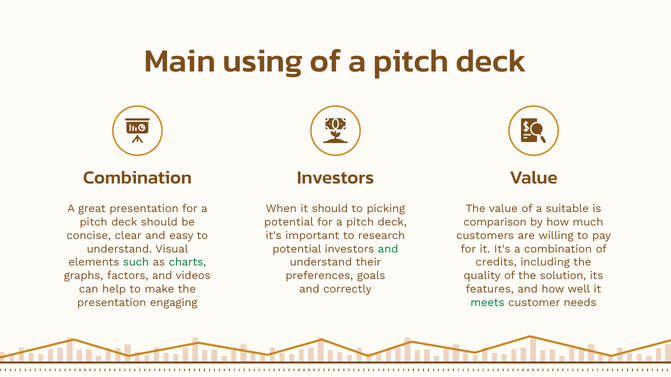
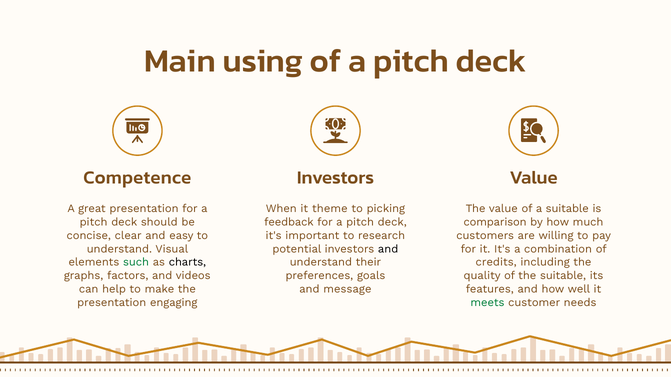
Combination at (137, 178): Combination -> Competence
it should: should -> theme
potential at (289, 222): potential -> feedback
and at (388, 249) colour: green -> black
charts colour: green -> black
the solution: solution -> suitable
correctly: correctly -> message
